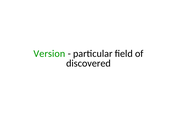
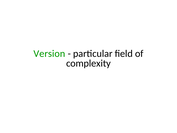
discovered: discovered -> complexity
